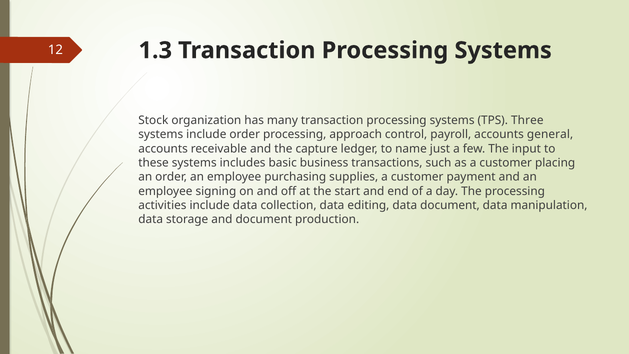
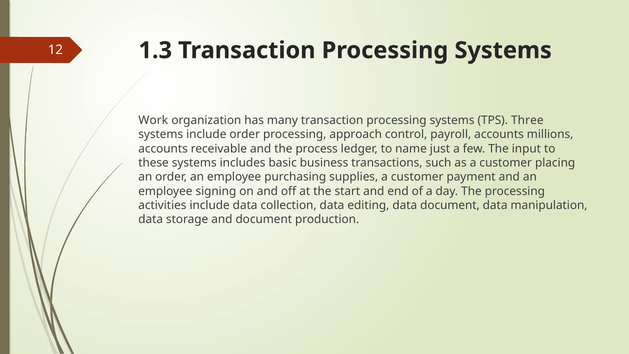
Stock: Stock -> Work
general: general -> millions
capture: capture -> process
